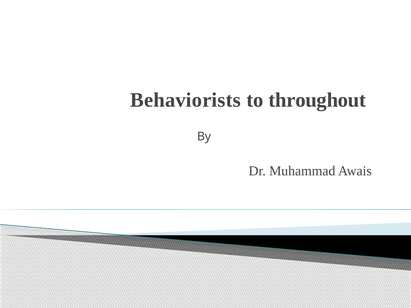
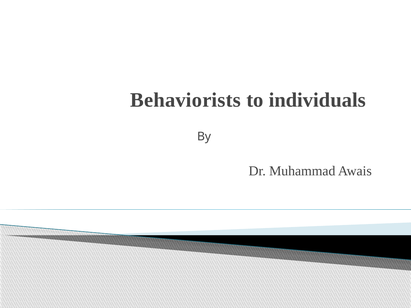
throughout: throughout -> individuals
